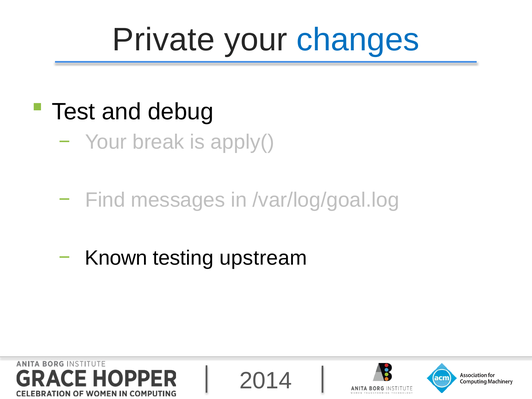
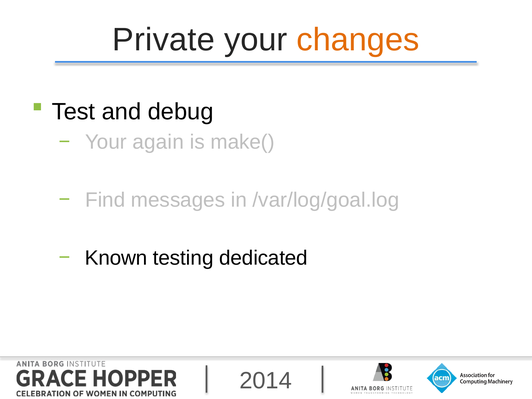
changes colour: blue -> orange
break: break -> again
apply(: apply( -> make(
upstream: upstream -> dedicated
